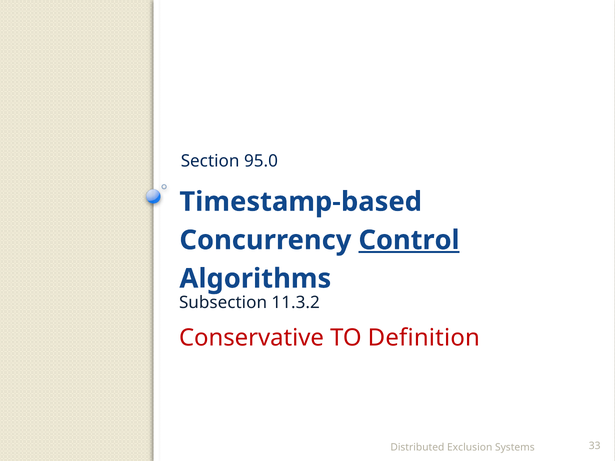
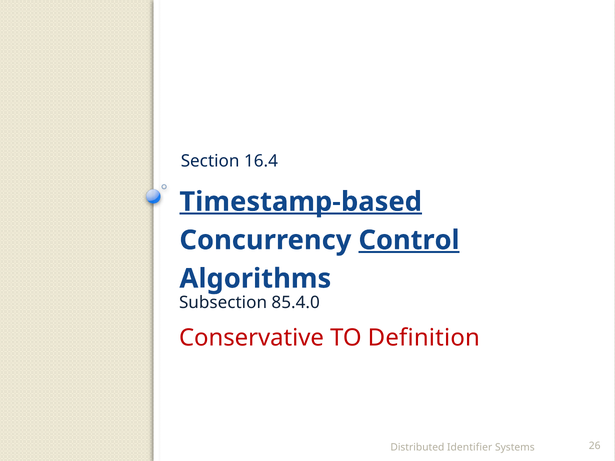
95.0: 95.0 -> 16.4
Timestamp-based underline: none -> present
11.3.2: 11.3.2 -> 85.4.0
Exclusion: Exclusion -> Identifier
33: 33 -> 26
